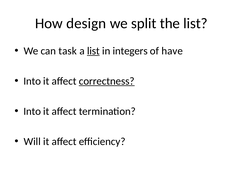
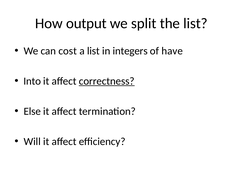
design: design -> output
task: task -> cost
list at (93, 51) underline: present -> none
Into at (32, 111): Into -> Else
